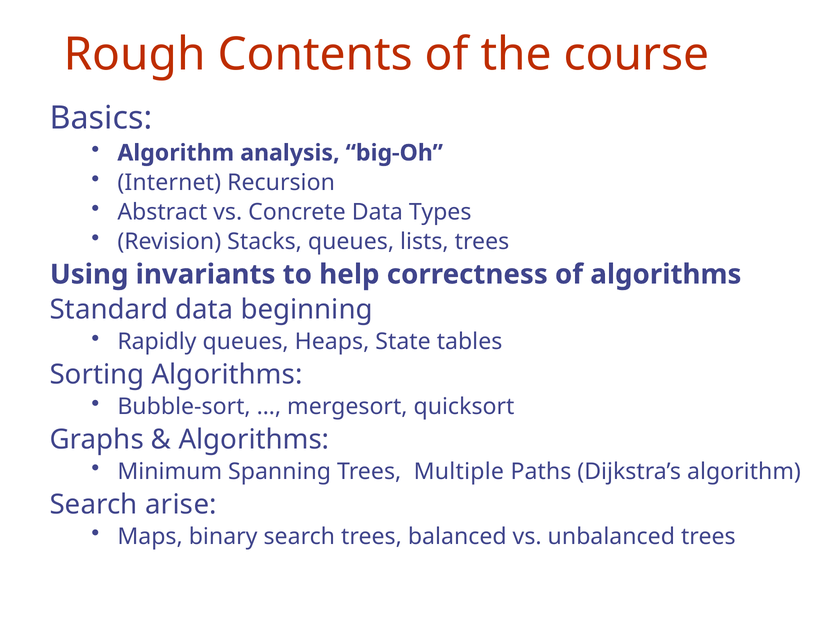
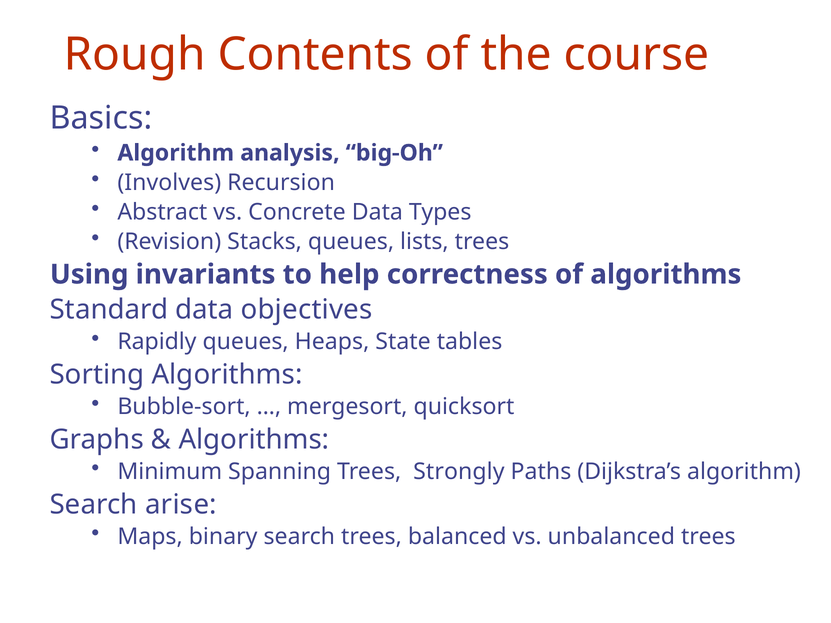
Internet: Internet -> Involves
beginning: beginning -> objectives
Multiple: Multiple -> Strongly
